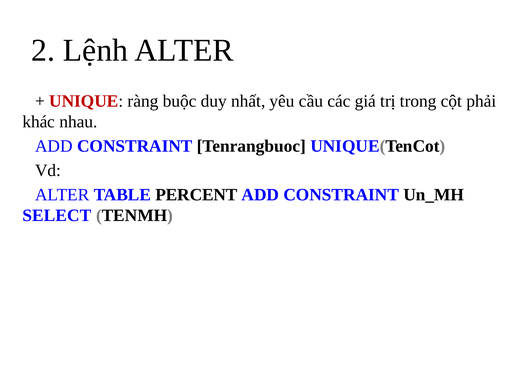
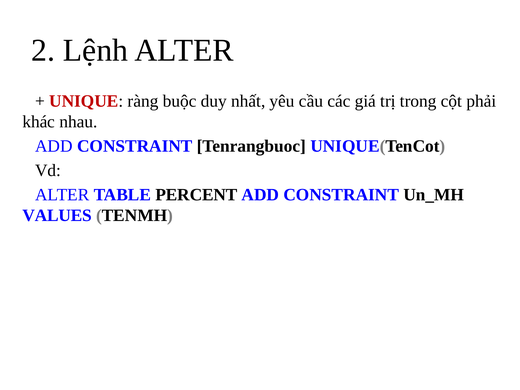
SELECT: SELECT -> VALUES
